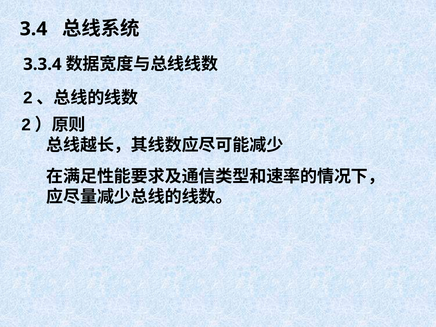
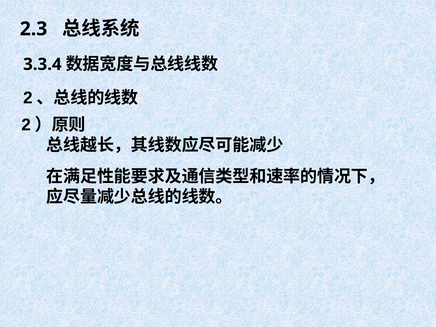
3.4: 3.4 -> 2.3
